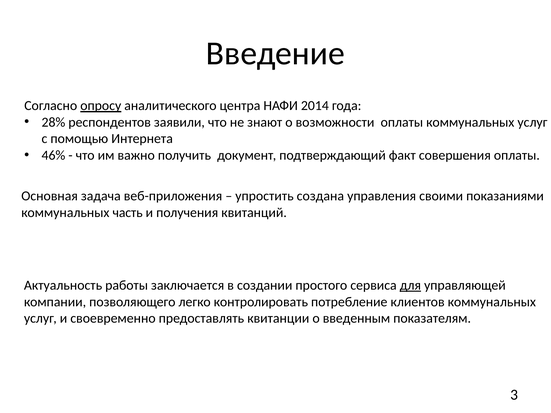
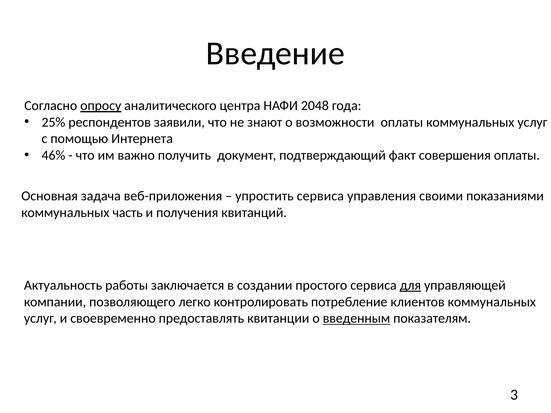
2014: 2014 -> 2048
28%: 28% -> 25%
упростить создана: создана -> сервиса
введенным underline: none -> present
